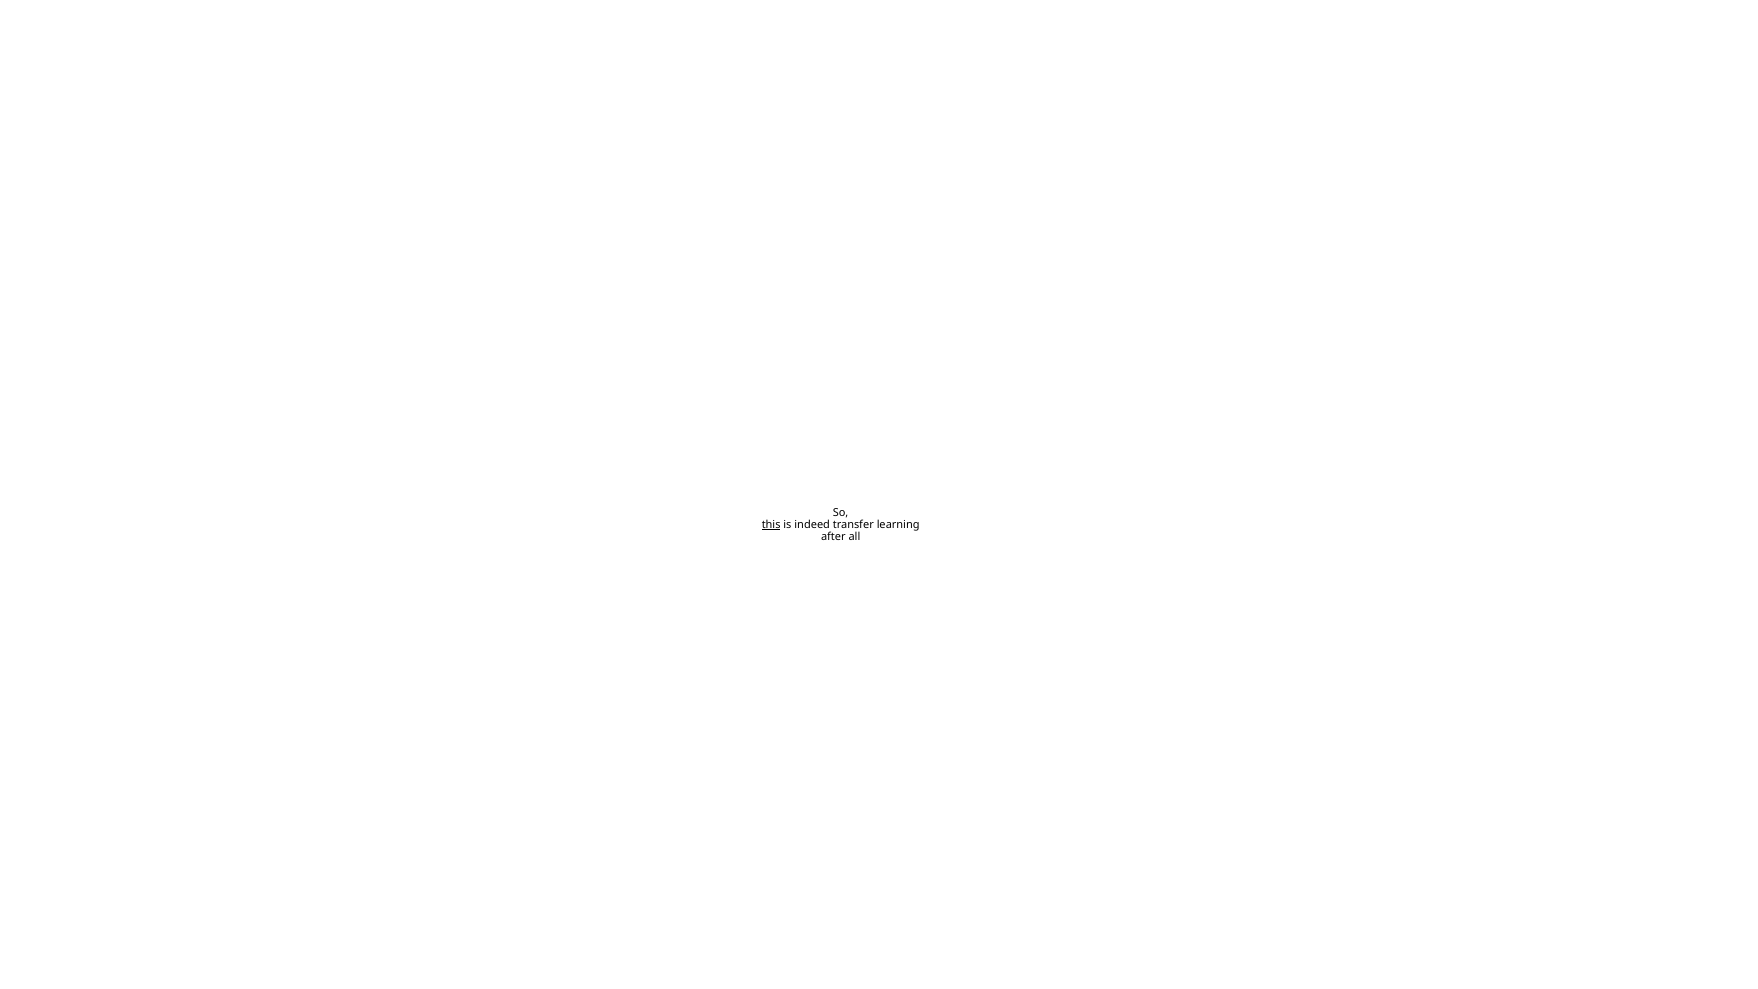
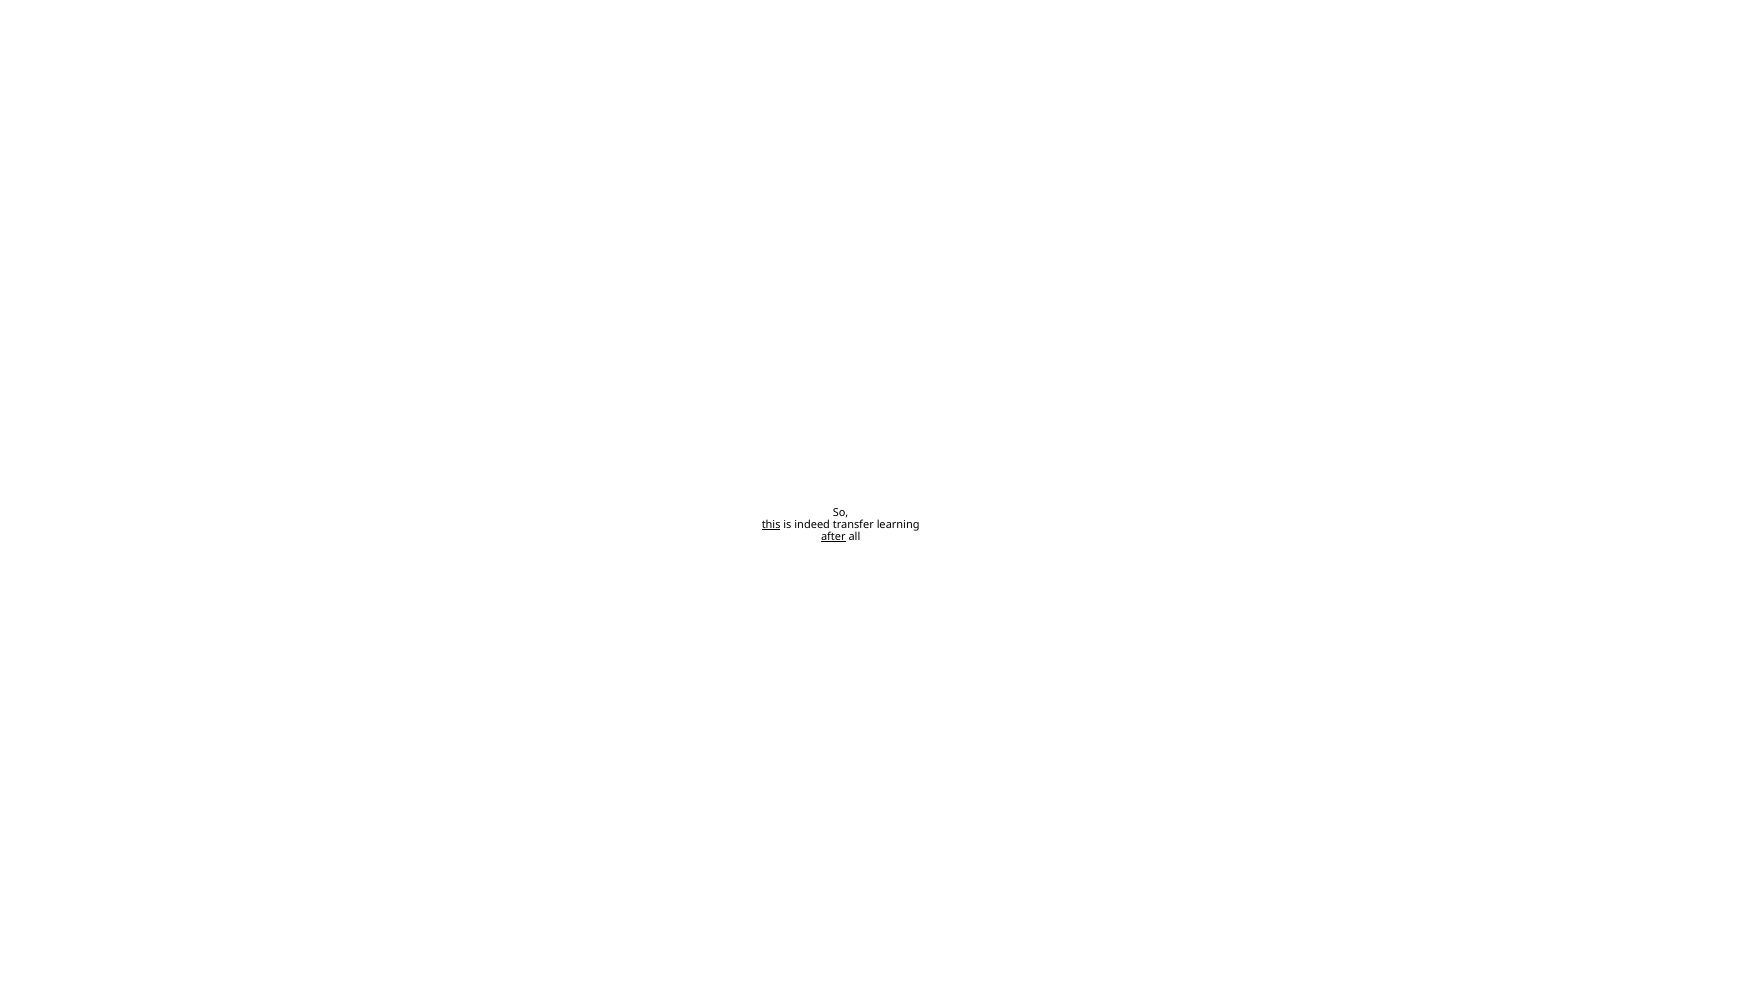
after underline: none -> present
